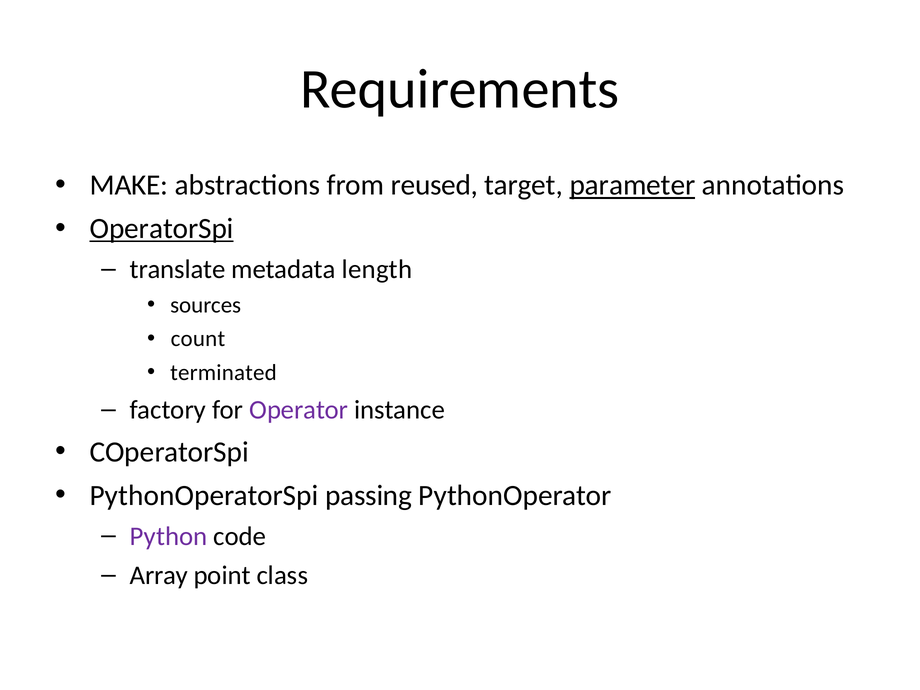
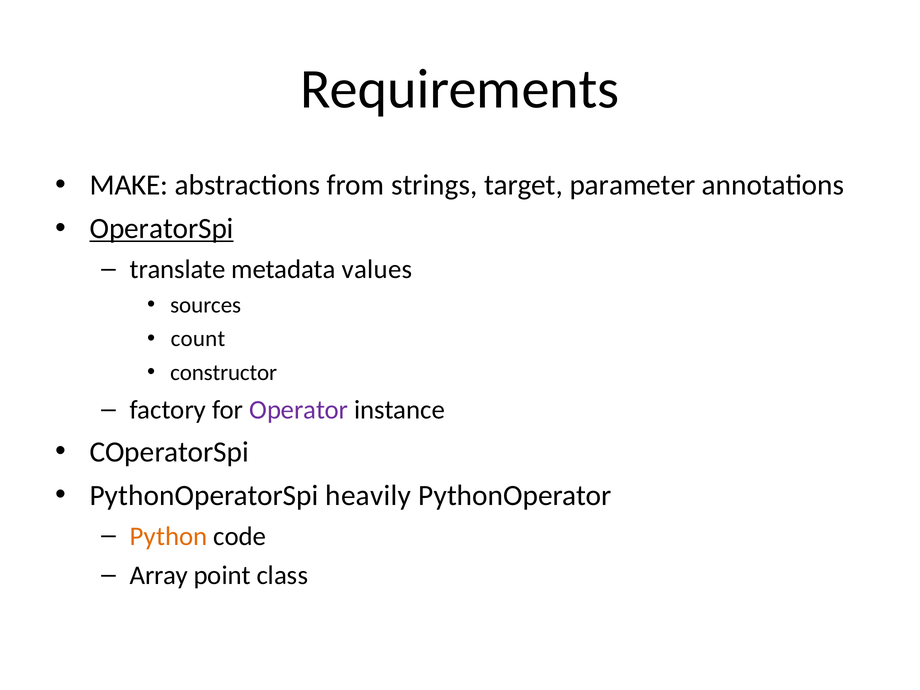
reused: reused -> strings
parameter underline: present -> none
length: length -> values
terminated: terminated -> constructor
passing: passing -> heavily
Python colour: purple -> orange
